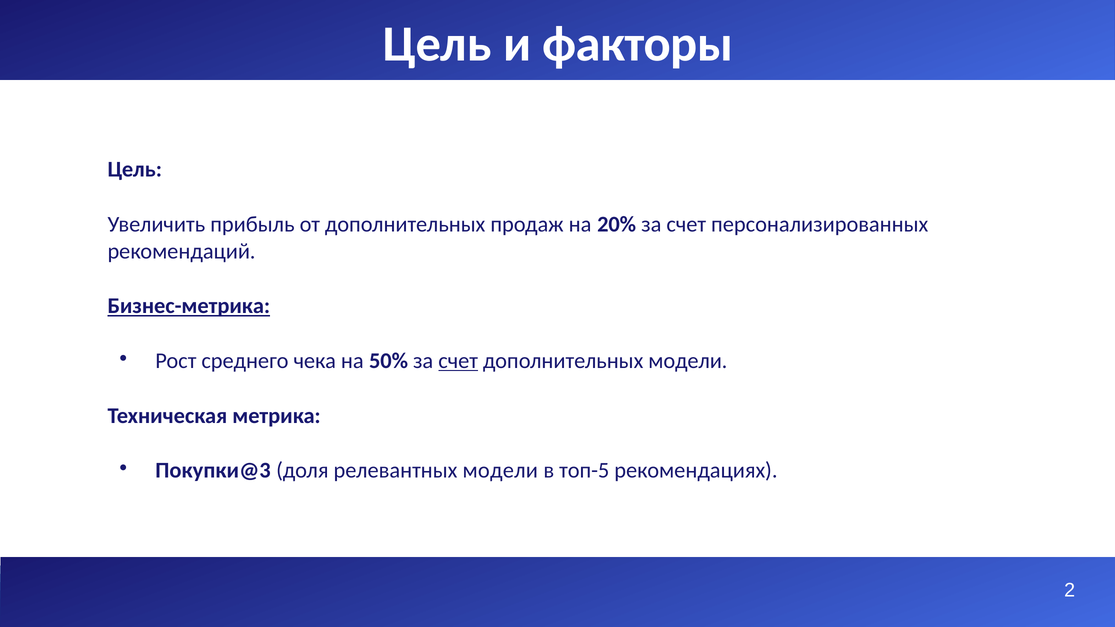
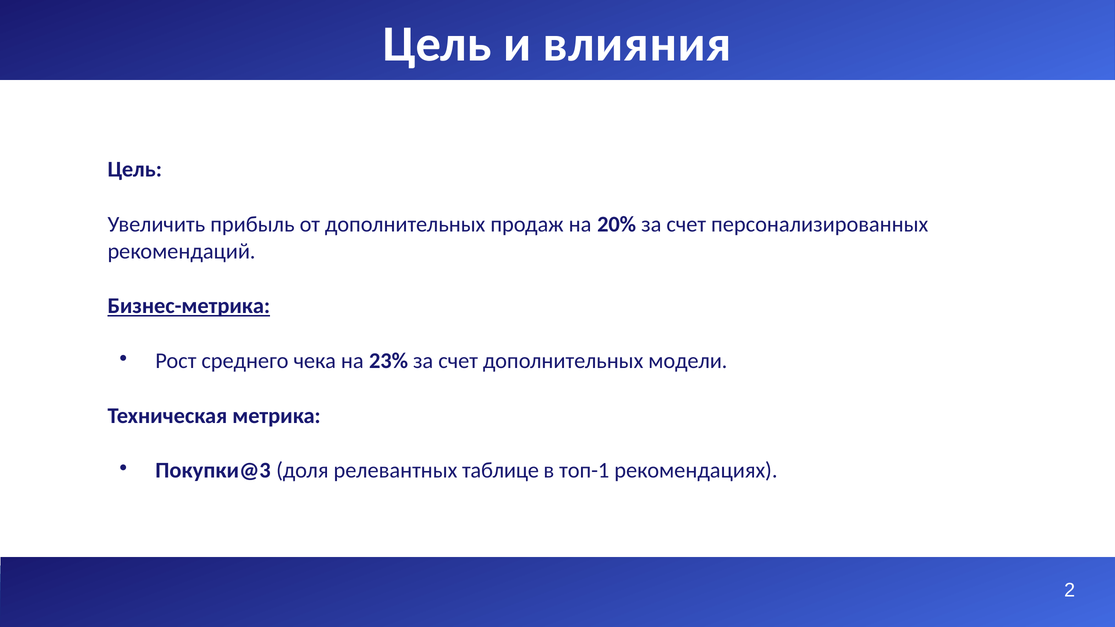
факторы: факторы -> влияния
50%: 50% -> 23%
счет at (458, 361) underline: present -> none
релевантных модели: модели -> таблице
топ-5: топ-5 -> топ-1
